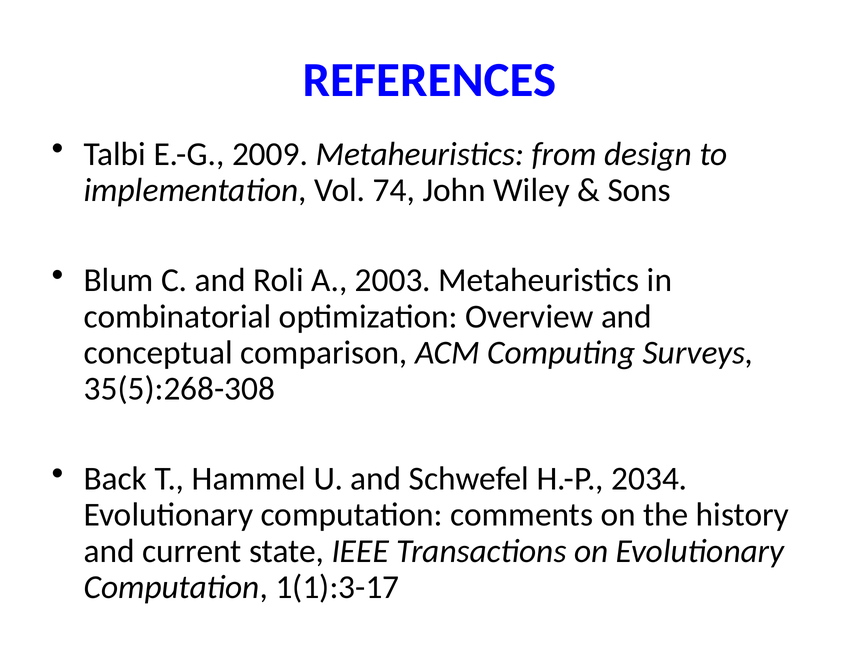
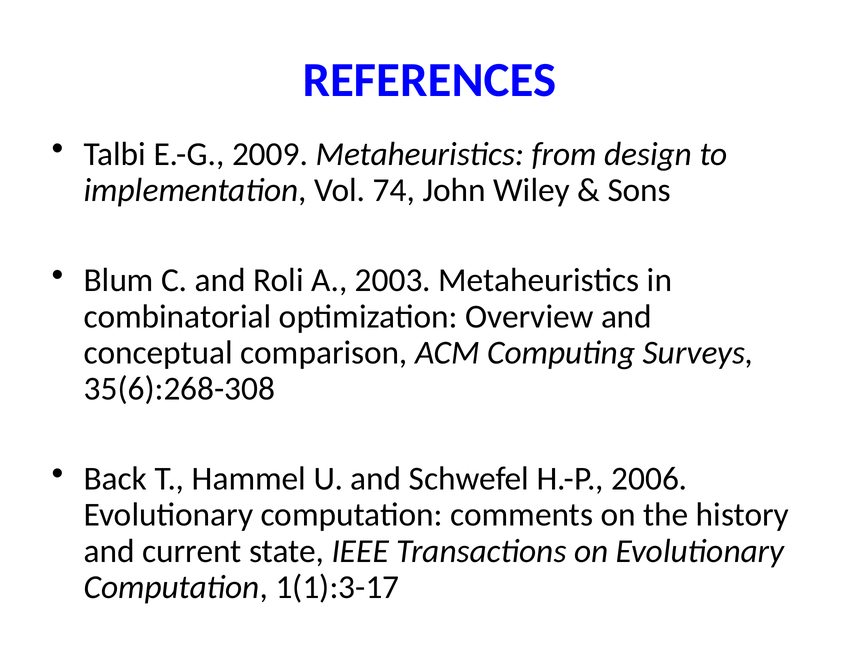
35(5):268-308: 35(5):268-308 -> 35(6):268-308
2034: 2034 -> 2006
